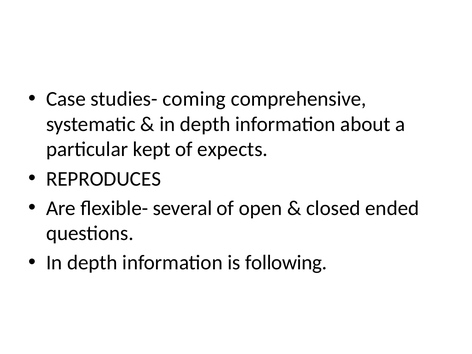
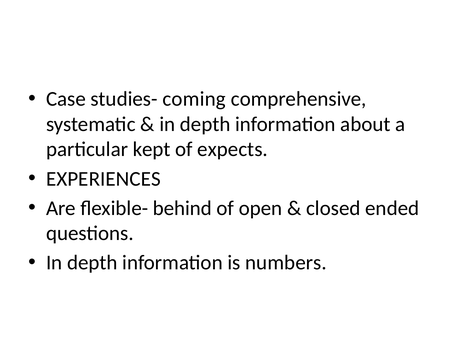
REPRODUCES: REPRODUCES -> EXPERIENCES
several: several -> behind
following: following -> numbers
